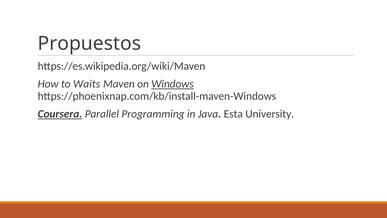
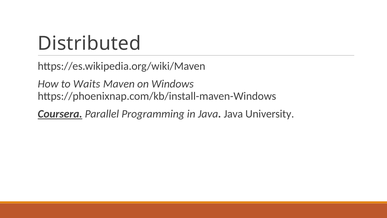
Propuestos: Propuestos -> Distributed
Windows underline: present -> none
Java Esta: Esta -> Java
